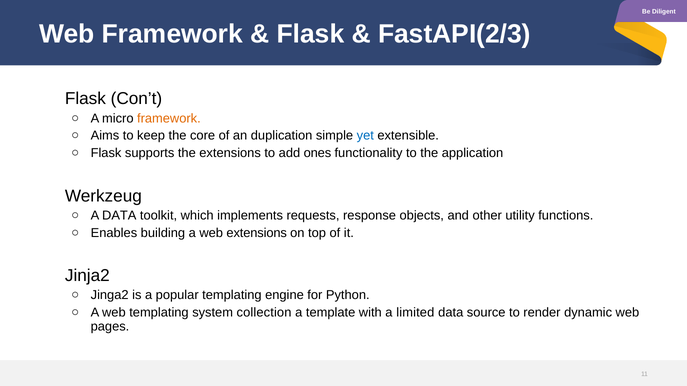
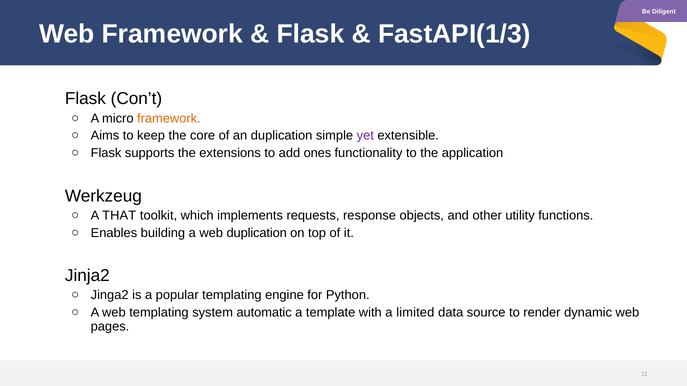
FastAPI(2/3: FastAPI(2/3 -> FastAPI(1/3
yet colour: blue -> purple
A DATA: DATA -> THAT
web extensions: extensions -> duplication
collection: collection -> automatic
